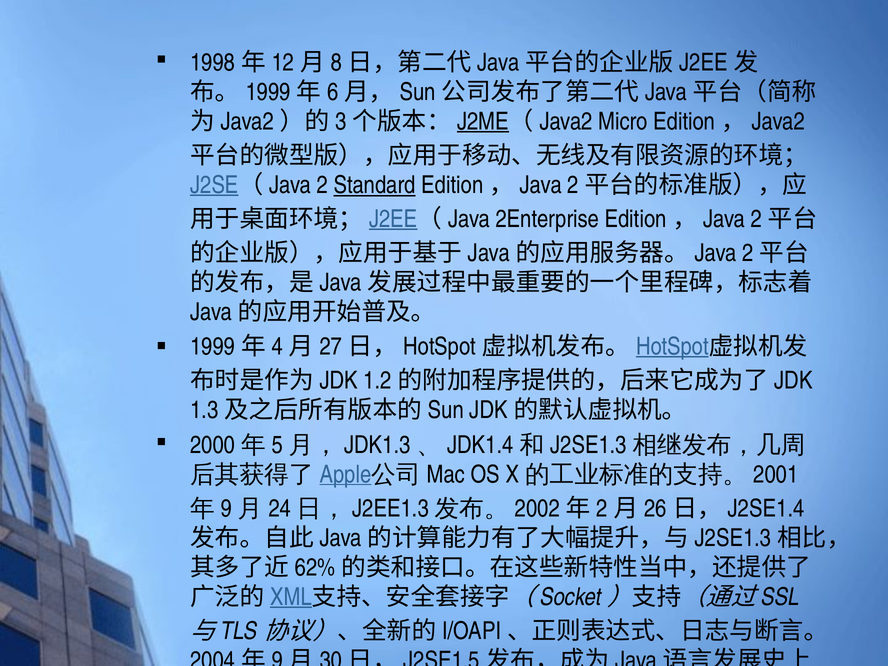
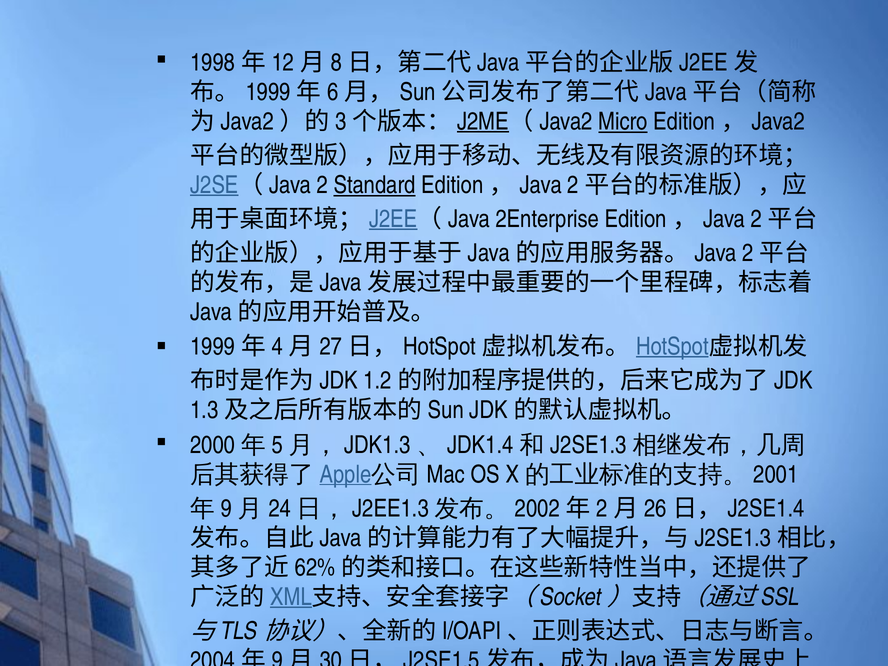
Micro underline: none -> present
